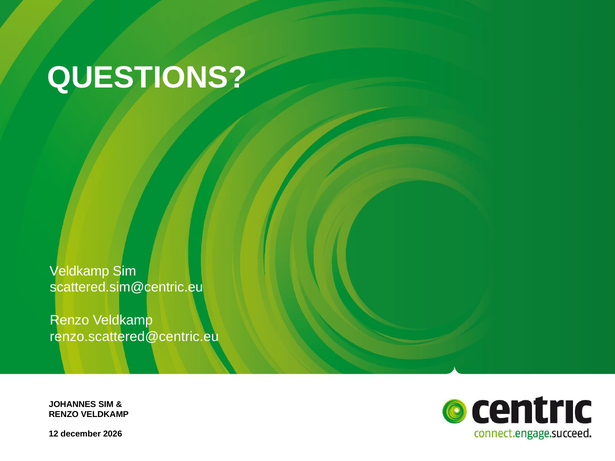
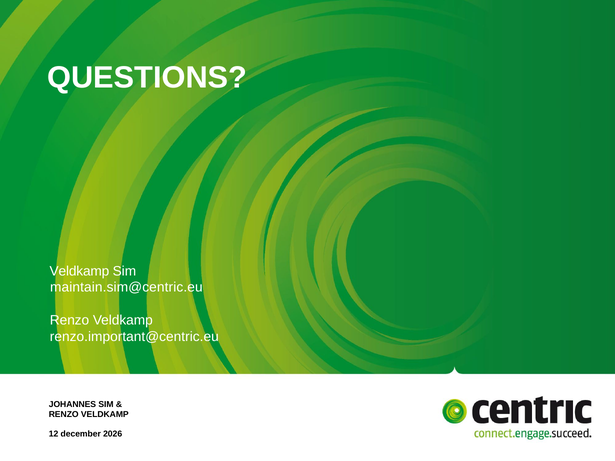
scattered.sim@centric.eu: scattered.sim@centric.eu -> maintain.sim@centric.eu
renzo.scattered@centric.eu: renzo.scattered@centric.eu -> renzo.important@centric.eu
